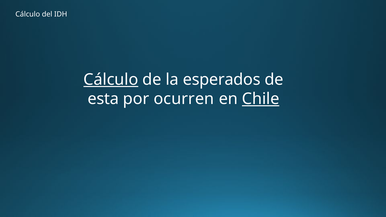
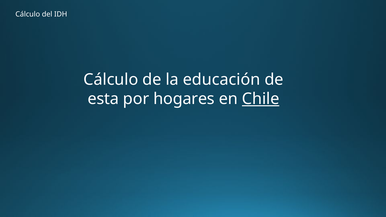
Cálculo at (111, 80) underline: present -> none
esperados: esperados -> educación
ocurren: ocurren -> hogares
